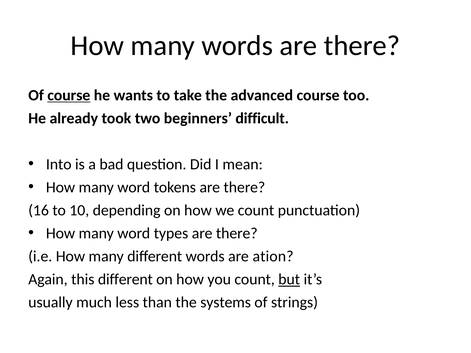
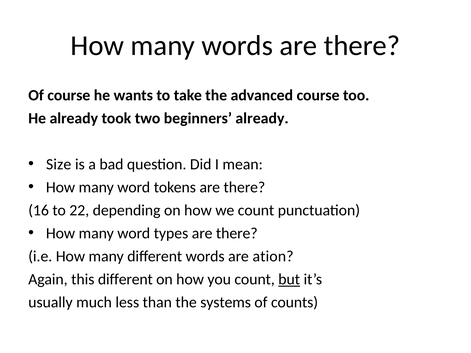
course at (69, 95) underline: present -> none
beginners difficult: difficult -> already
Into: Into -> Size
10: 10 -> 22
strings: strings -> counts
